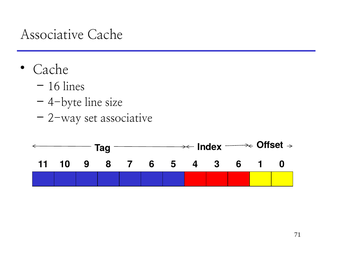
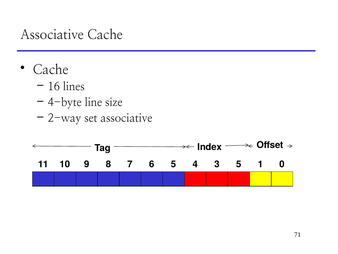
3 6: 6 -> 5
